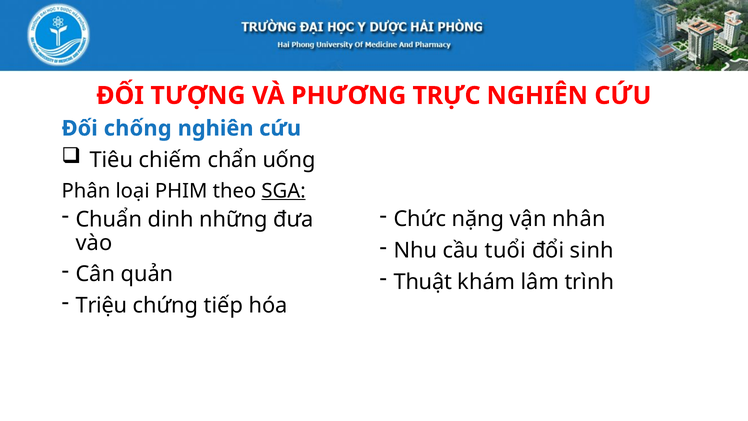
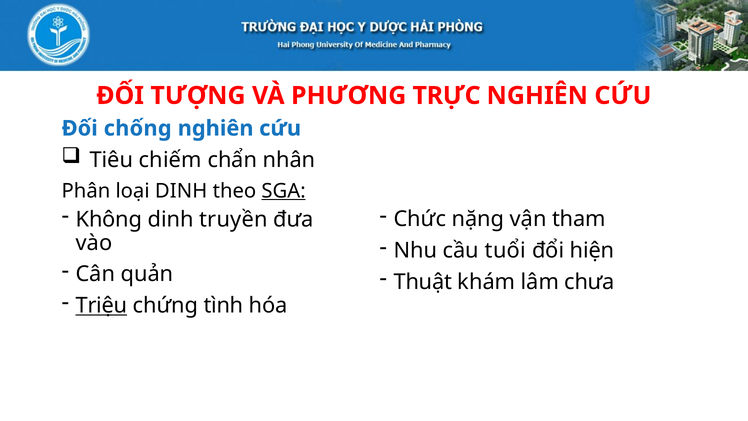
uống: uống -> nhân
loại PHIM: PHIM -> DINH
nhân: nhân -> tham
Chuẩn: Chuẩn -> Không
những: những -> truyền
sinh: sinh -> hiện
trình: trình -> chưa
Triệu underline: none -> present
tiếp: tiếp -> tình
